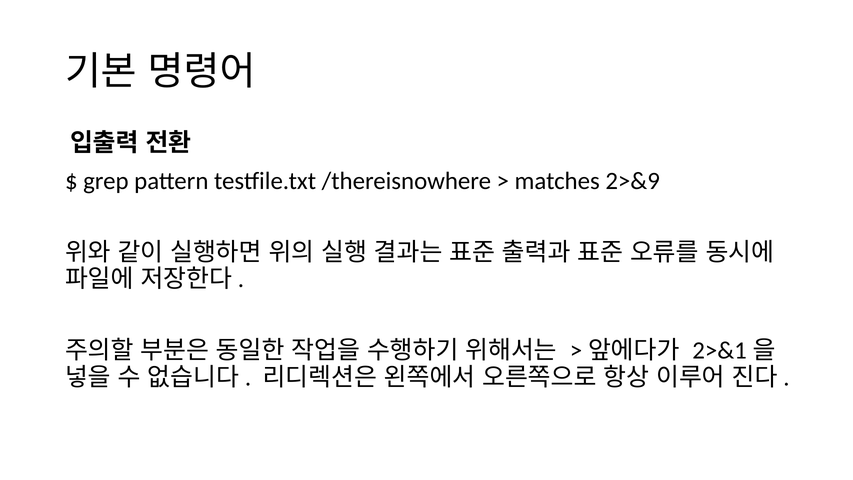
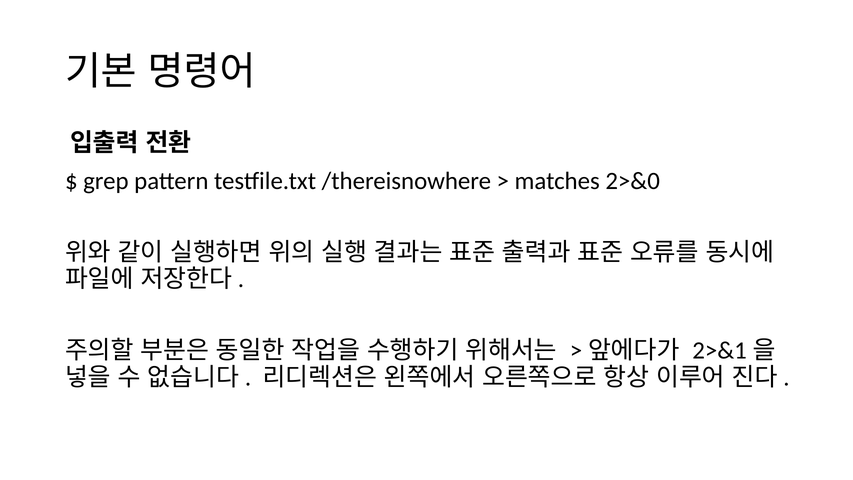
2>&9: 2>&9 -> 2>&0
